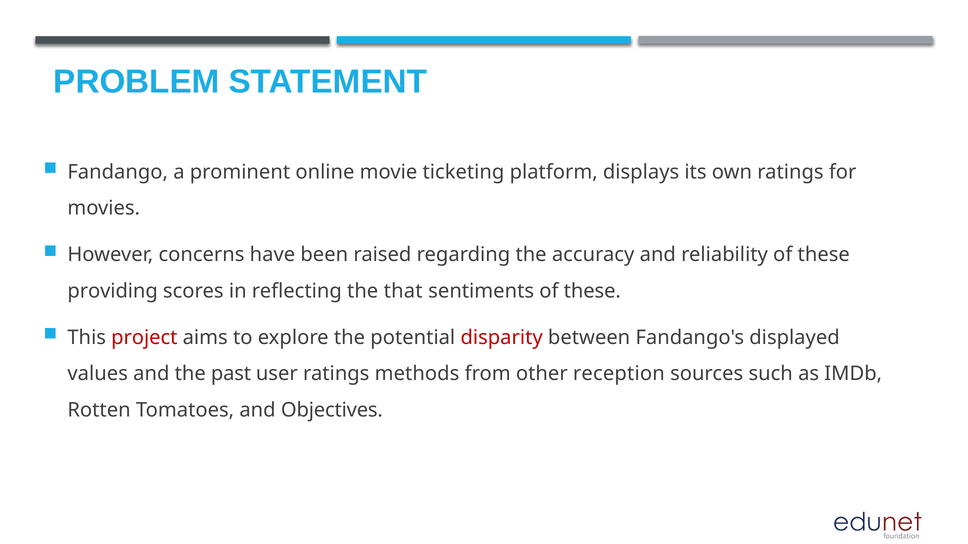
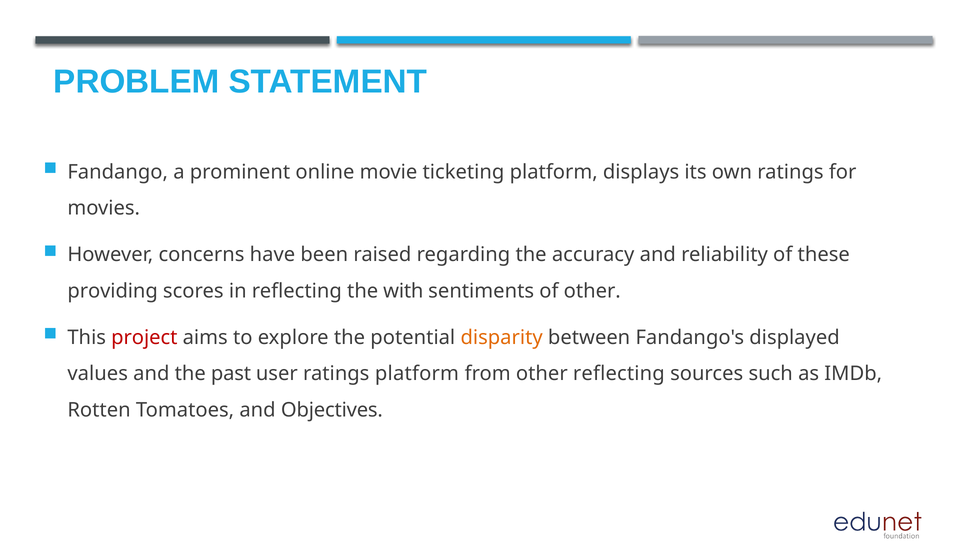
that: that -> with
sentiments of these: these -> other
disparity colour: red -> orange
ratings methods: methods -> platform
other reception: reception -> reflecting
